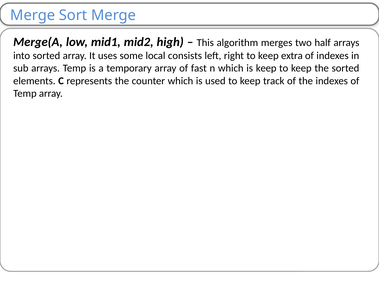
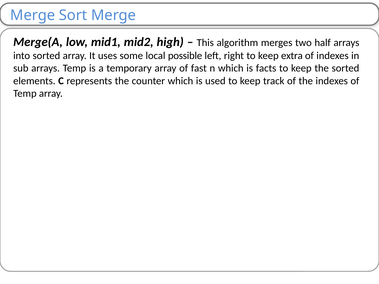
consists: consists -> possible
is keep: keep -> facts
